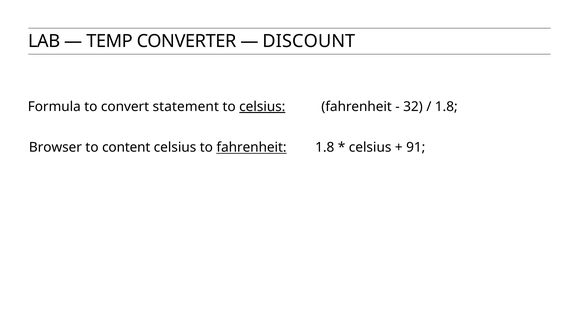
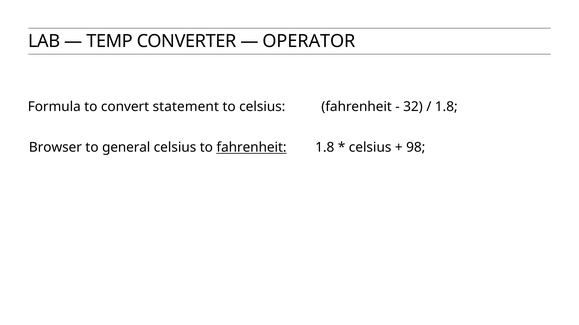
DISCOUNT: DISCOUNT -> OPERATOR
celsius at (262, 107) underline: present -> none
content: content -> general
91: 91 -> 98
